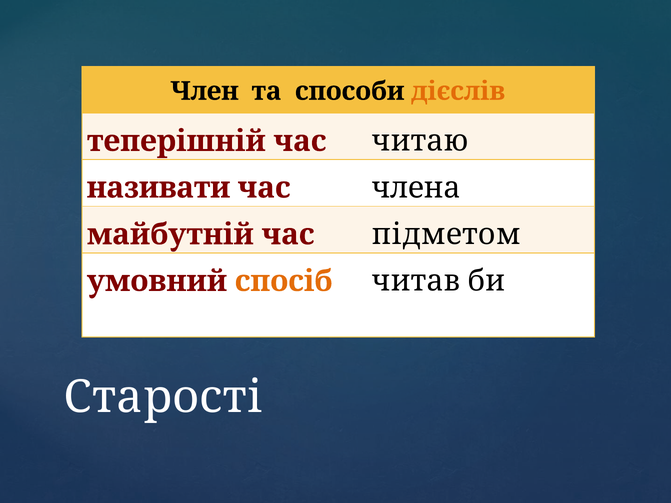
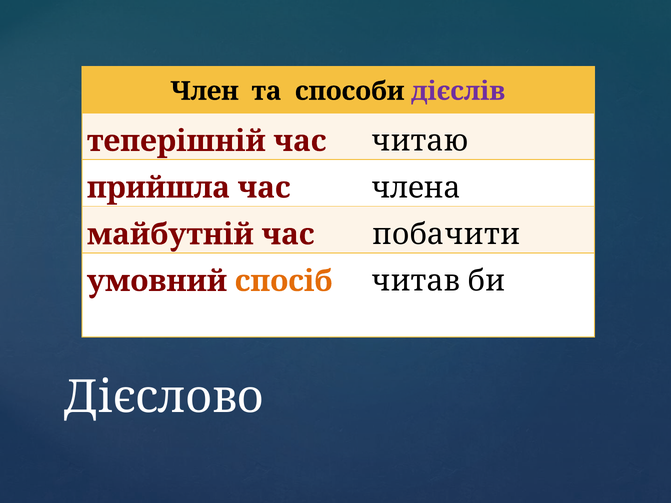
дієслів colour: orange -> purple
називати: називати -> прийшла
підметом: підметом -> побачити
Старості: Старості -> Дієслово
